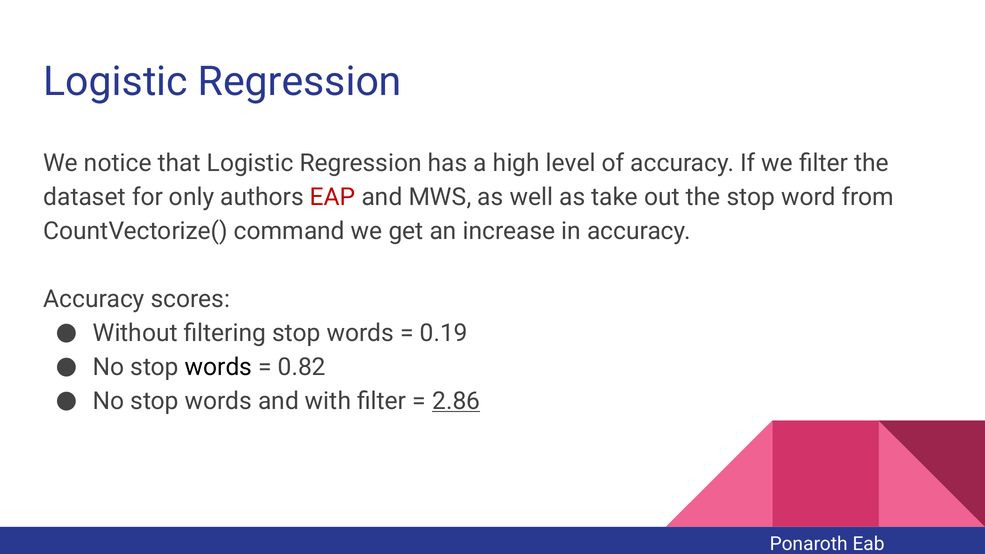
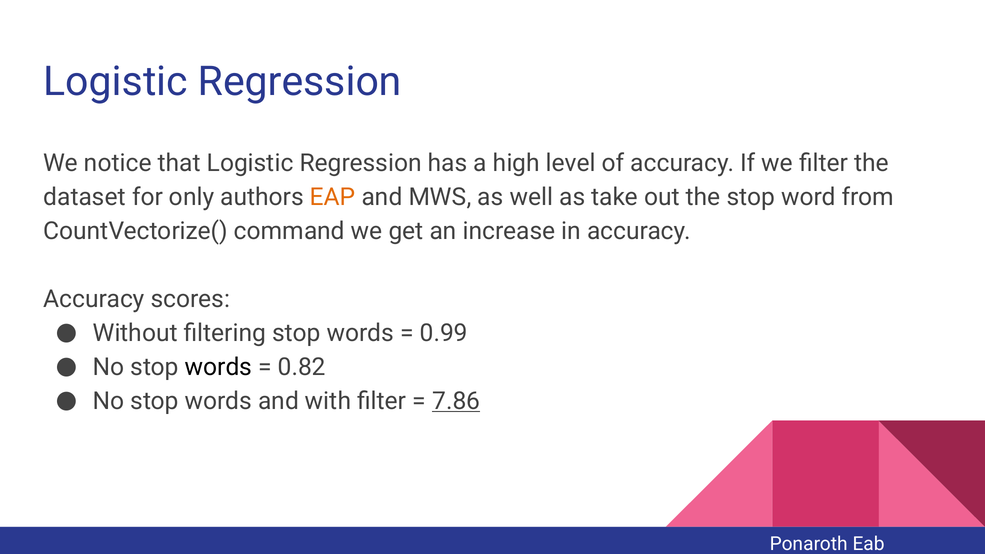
EAP colour: red -> orange
0.19: 0.19 -> 0.99
2.86: 2.86 -> 7.86
